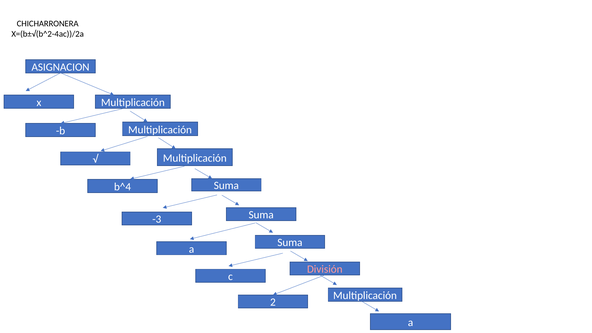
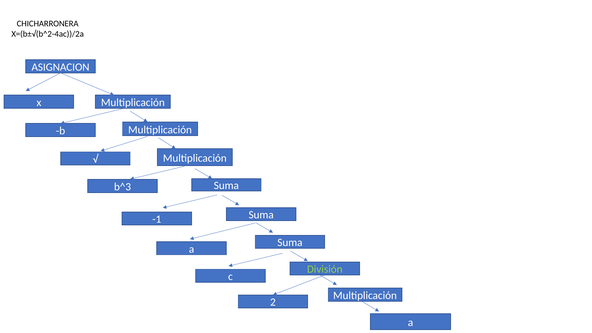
b^4: b^4 -> b^3
-3: -3 -> -1
División colour: pink -> light green
